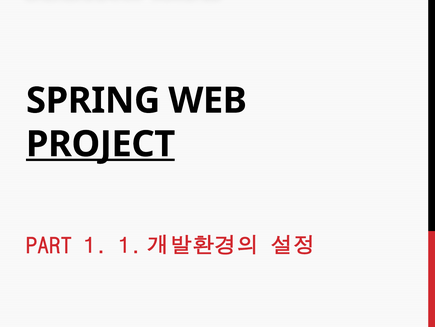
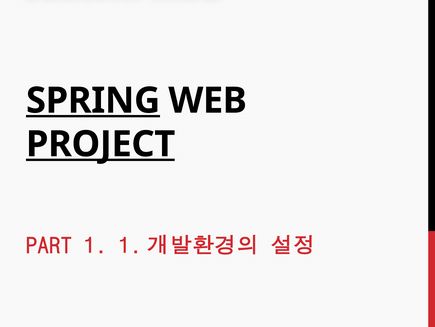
SPRING underline: none -> present
